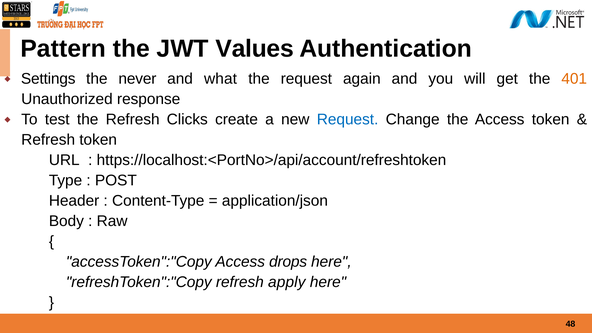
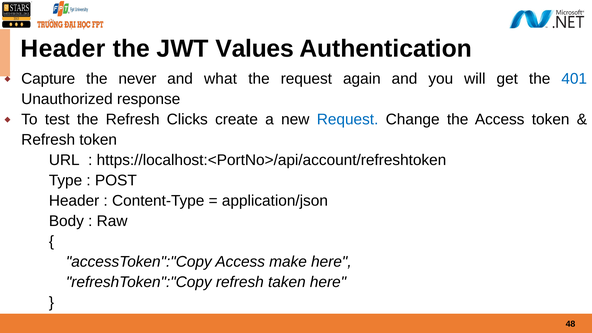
Pattern at (63, 49): Pattern -> Header
Settings: Settings -> Capture
401 colour: orange -> blue
drops: drops -> make
apply: apply -> taken
